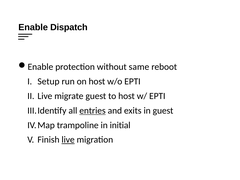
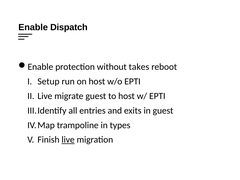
same: same -> takes
entries underline: present -> none
initial: initial -> types
